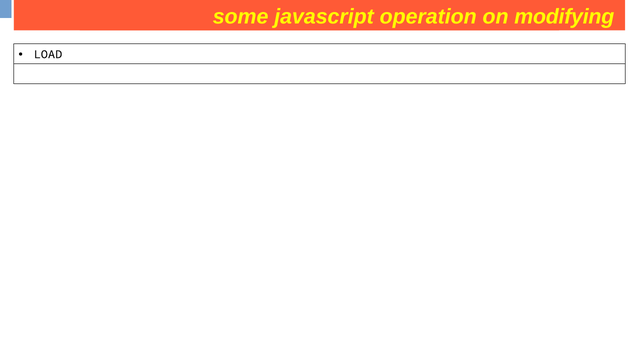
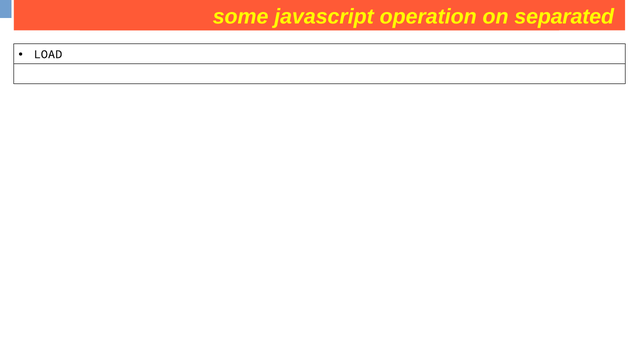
modifying: modifying -> separated
